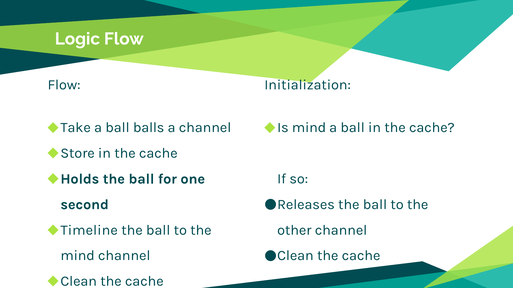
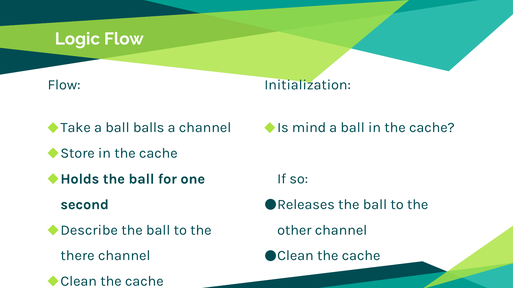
Timeline: Timeline -> Describe
mind at (78, 256): mind -> there
